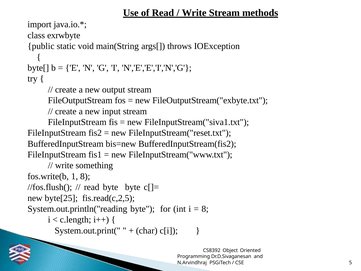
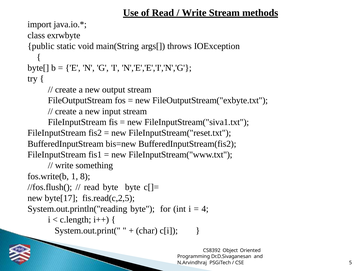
byte[25: byte[25 -> byte[17
8 at (205, 209): 8 -> 4
